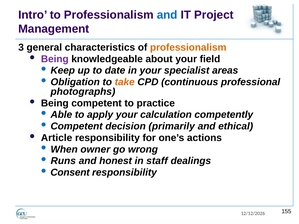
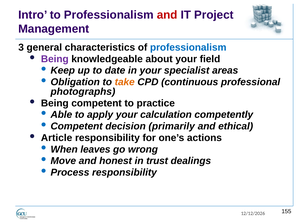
and at (167, 15) colour: blue -> red
professionalism at (188, 47) colour: orange -> blue
owner: owner -> leaves
Runs: Runs -> Move
staff: staff -> trust
Consent: Consent -> Process
